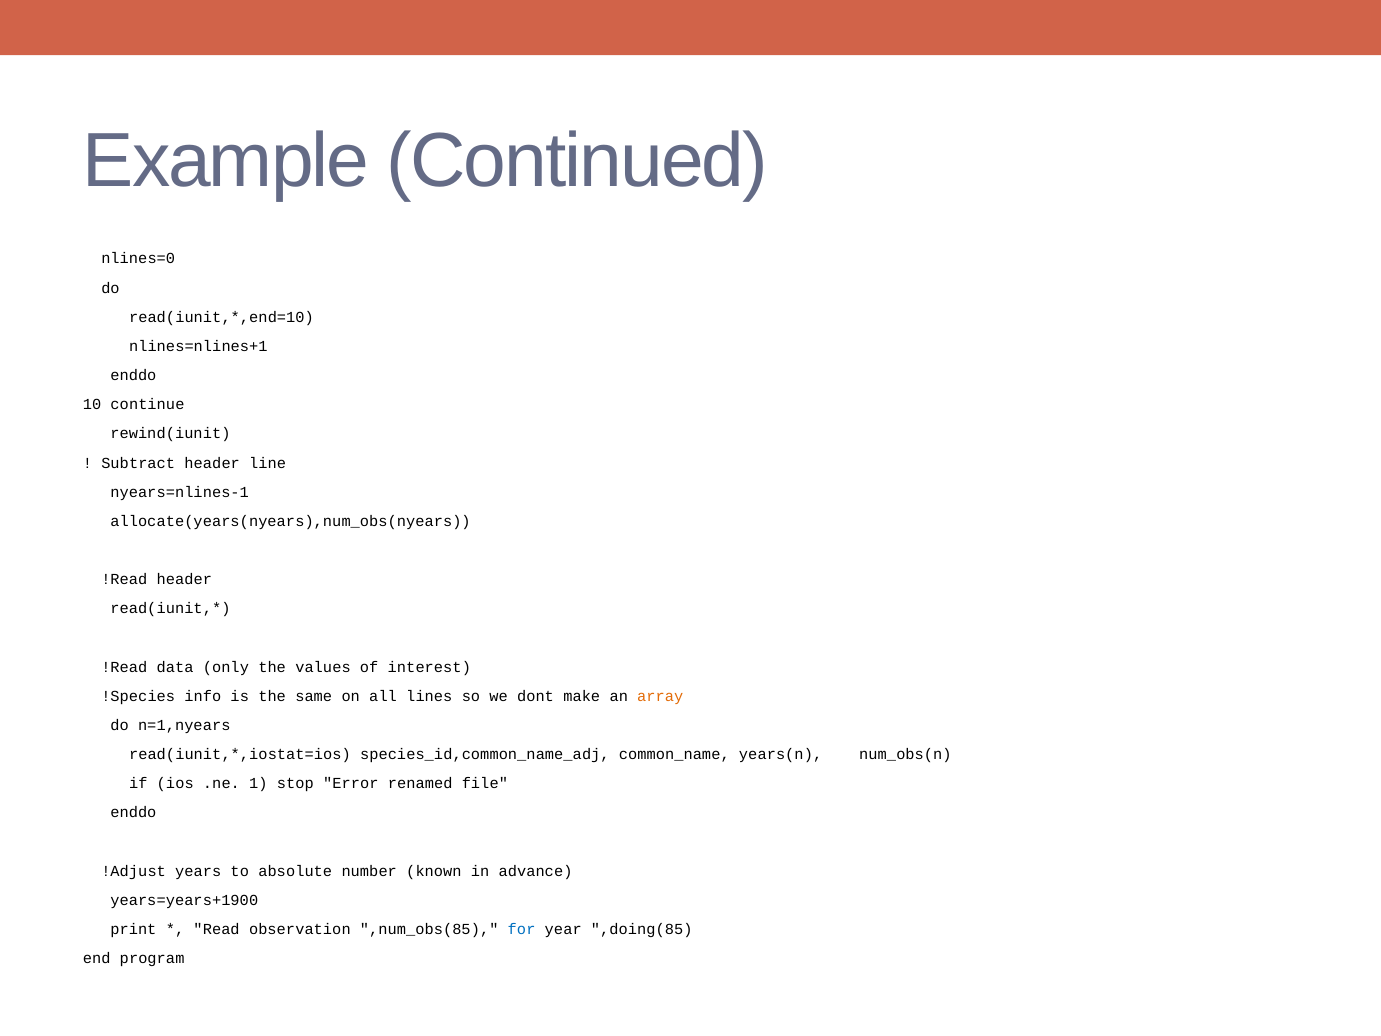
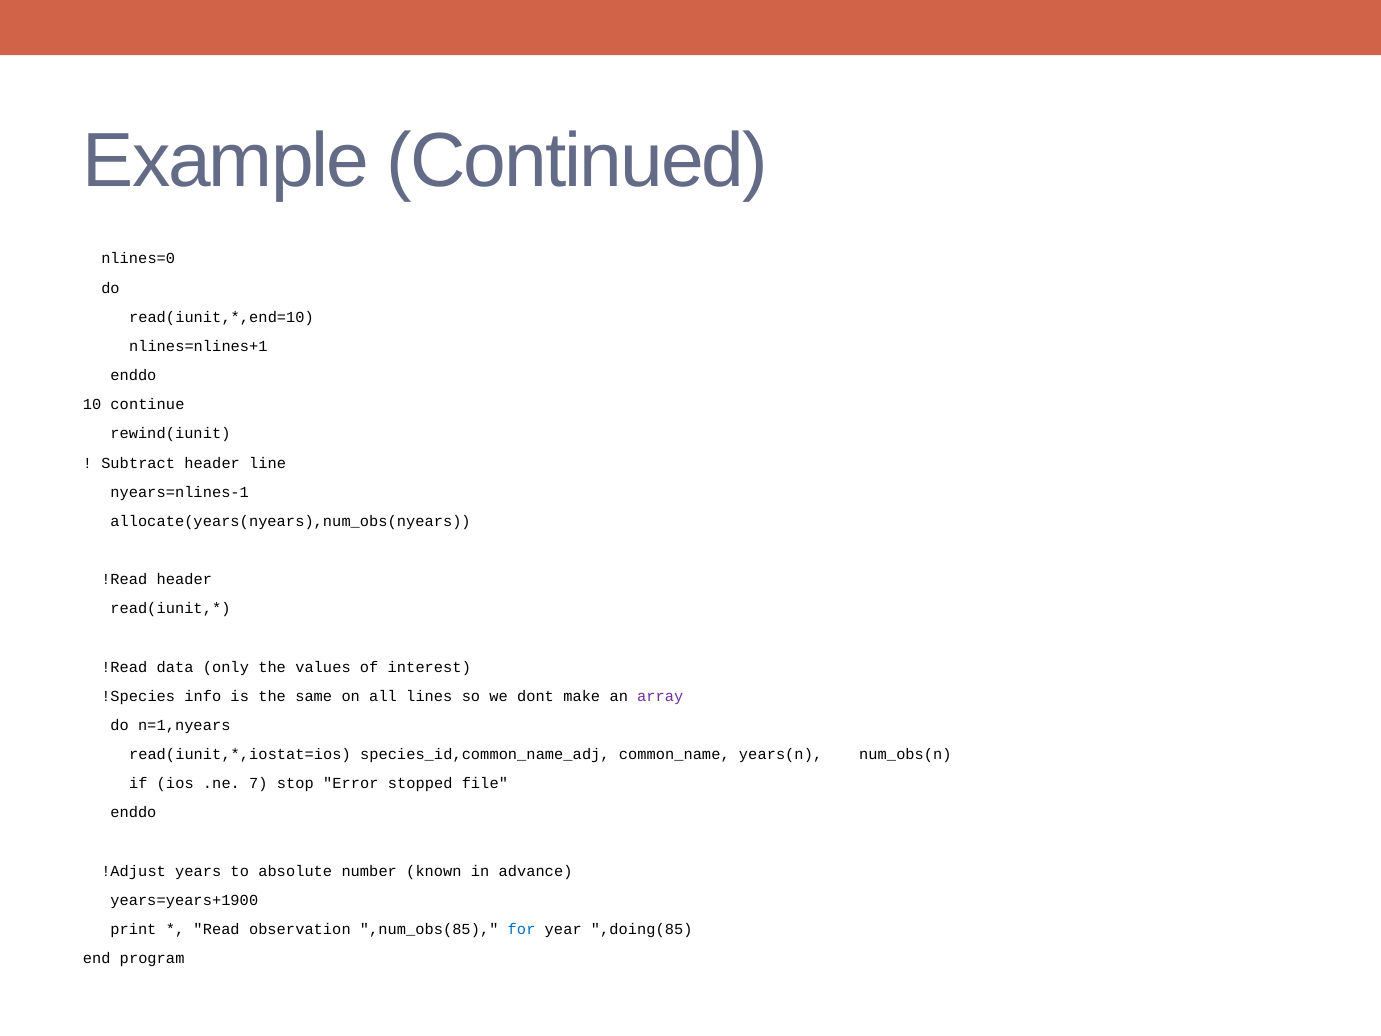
array colour: orange -> purple
1: 1 -> 7
renamed: renamed -> stopped
